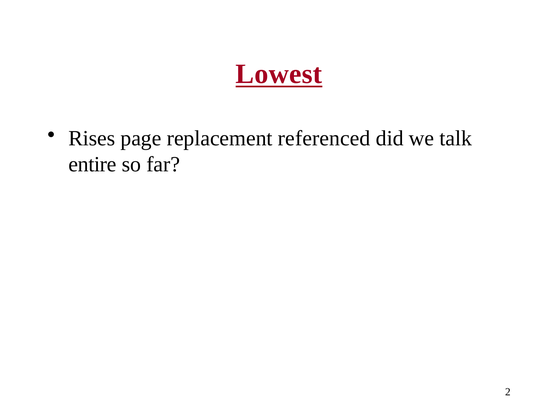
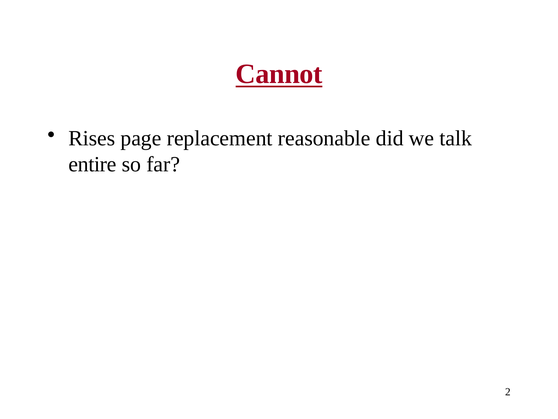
Lowest: Lowest -> Cannot
referenced: referenced -> reasonable
